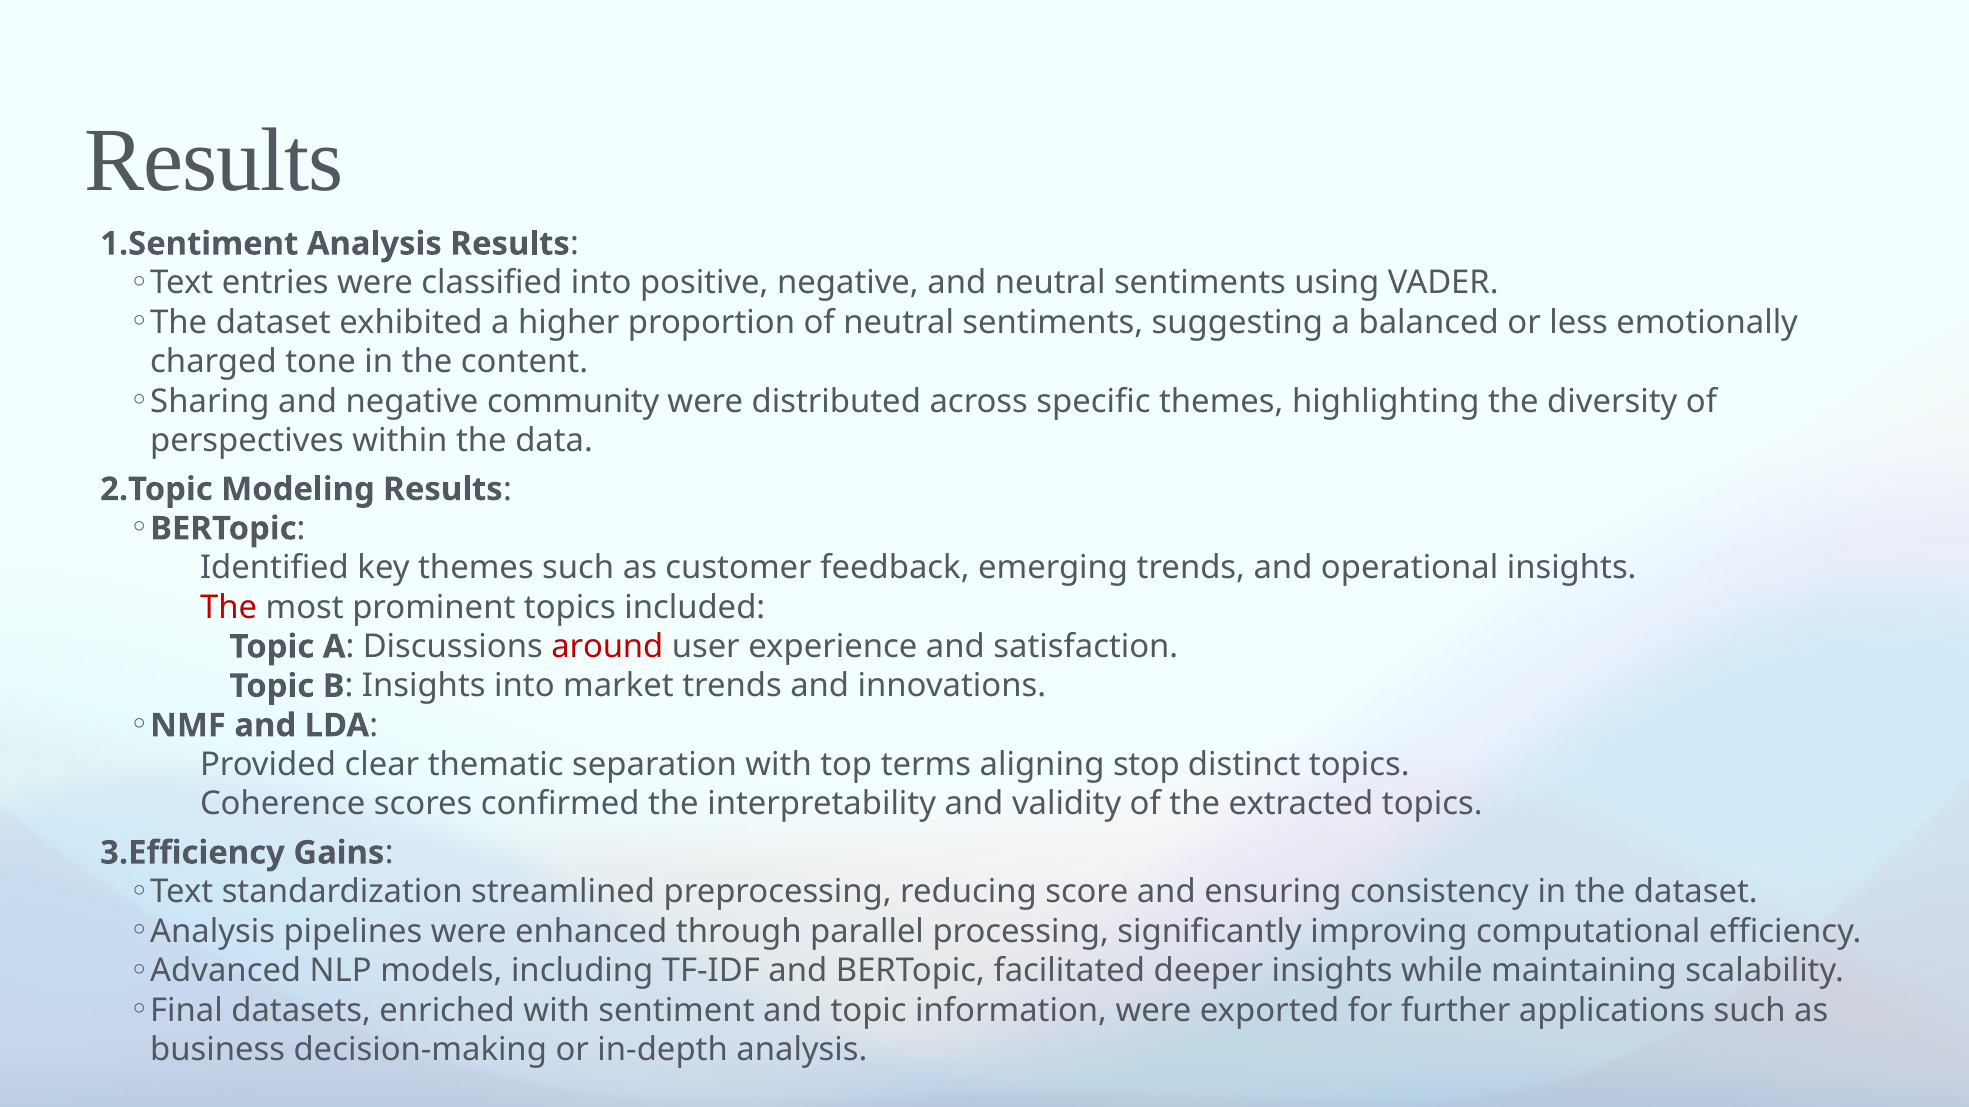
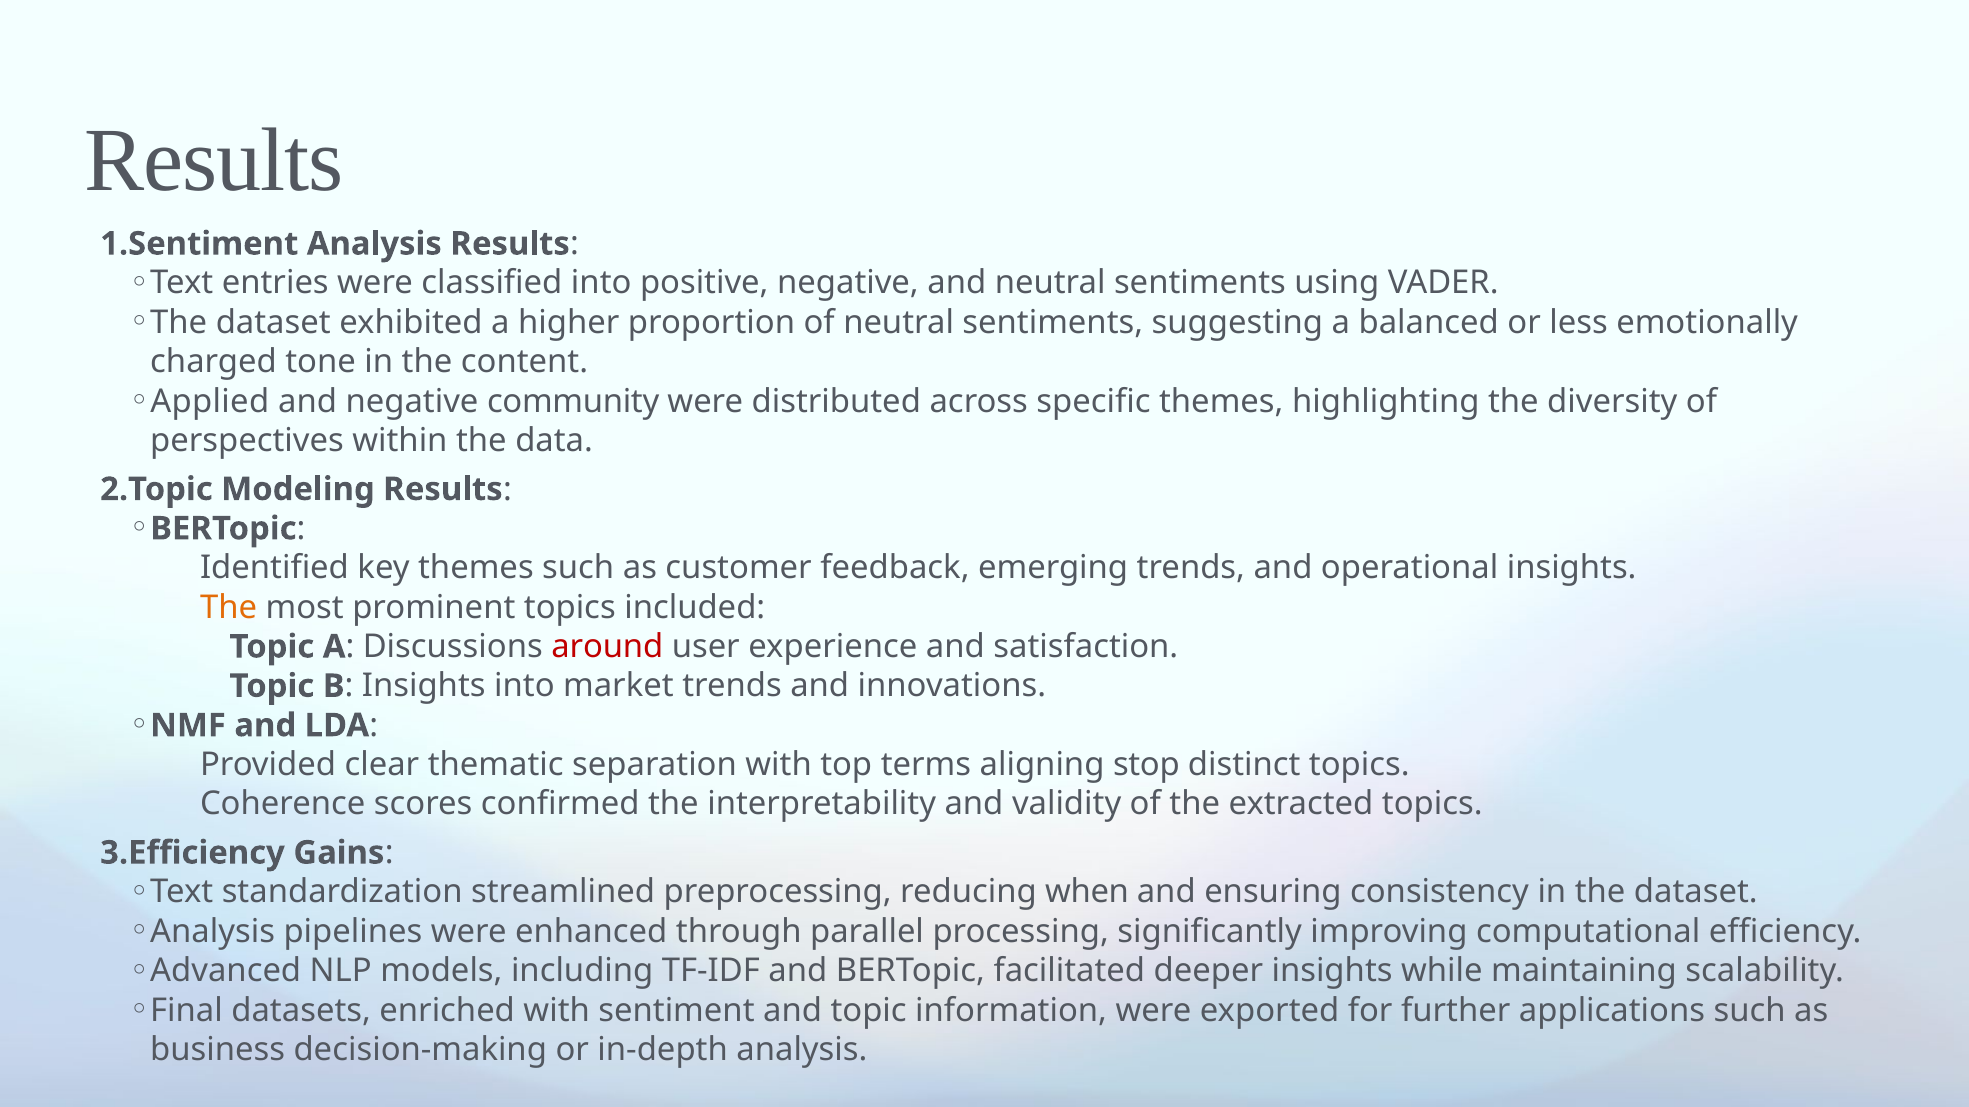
Sharing: Sharing -> Applied
The at (229, 608) colour: red -> orange
score: score -> when
